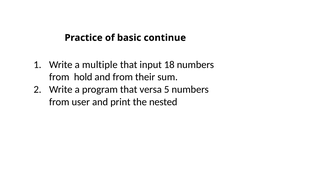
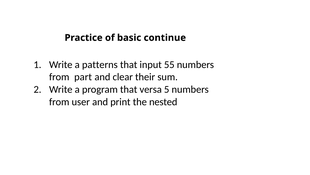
multiple: multiple -> patterns
18: 18 -> 55
hold: hold -> part
and from: from -> clear
